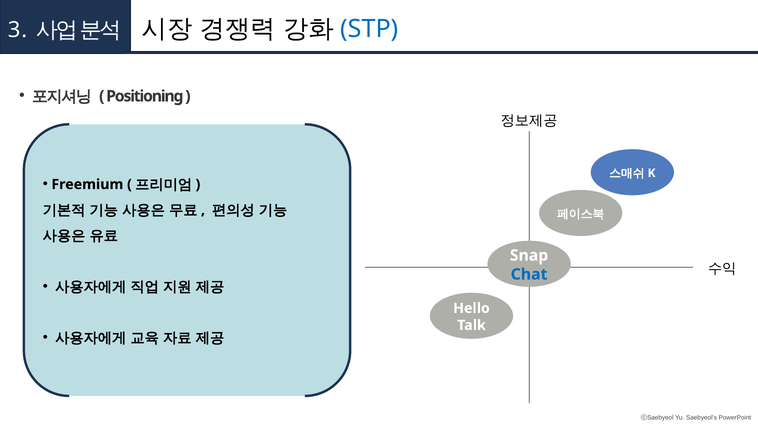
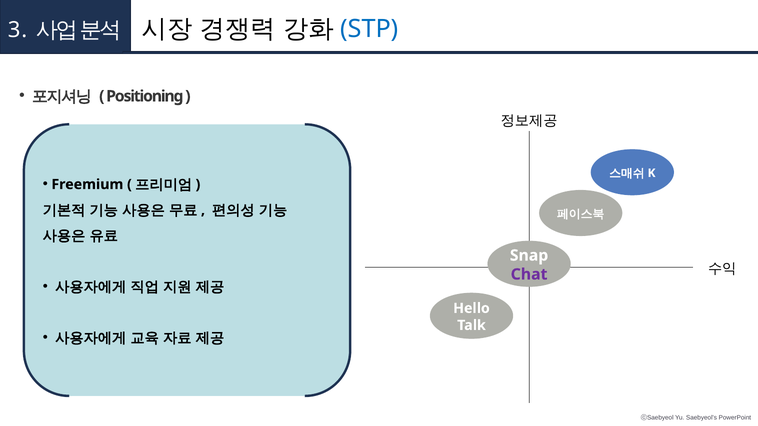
Chat colour: blue -> purple
